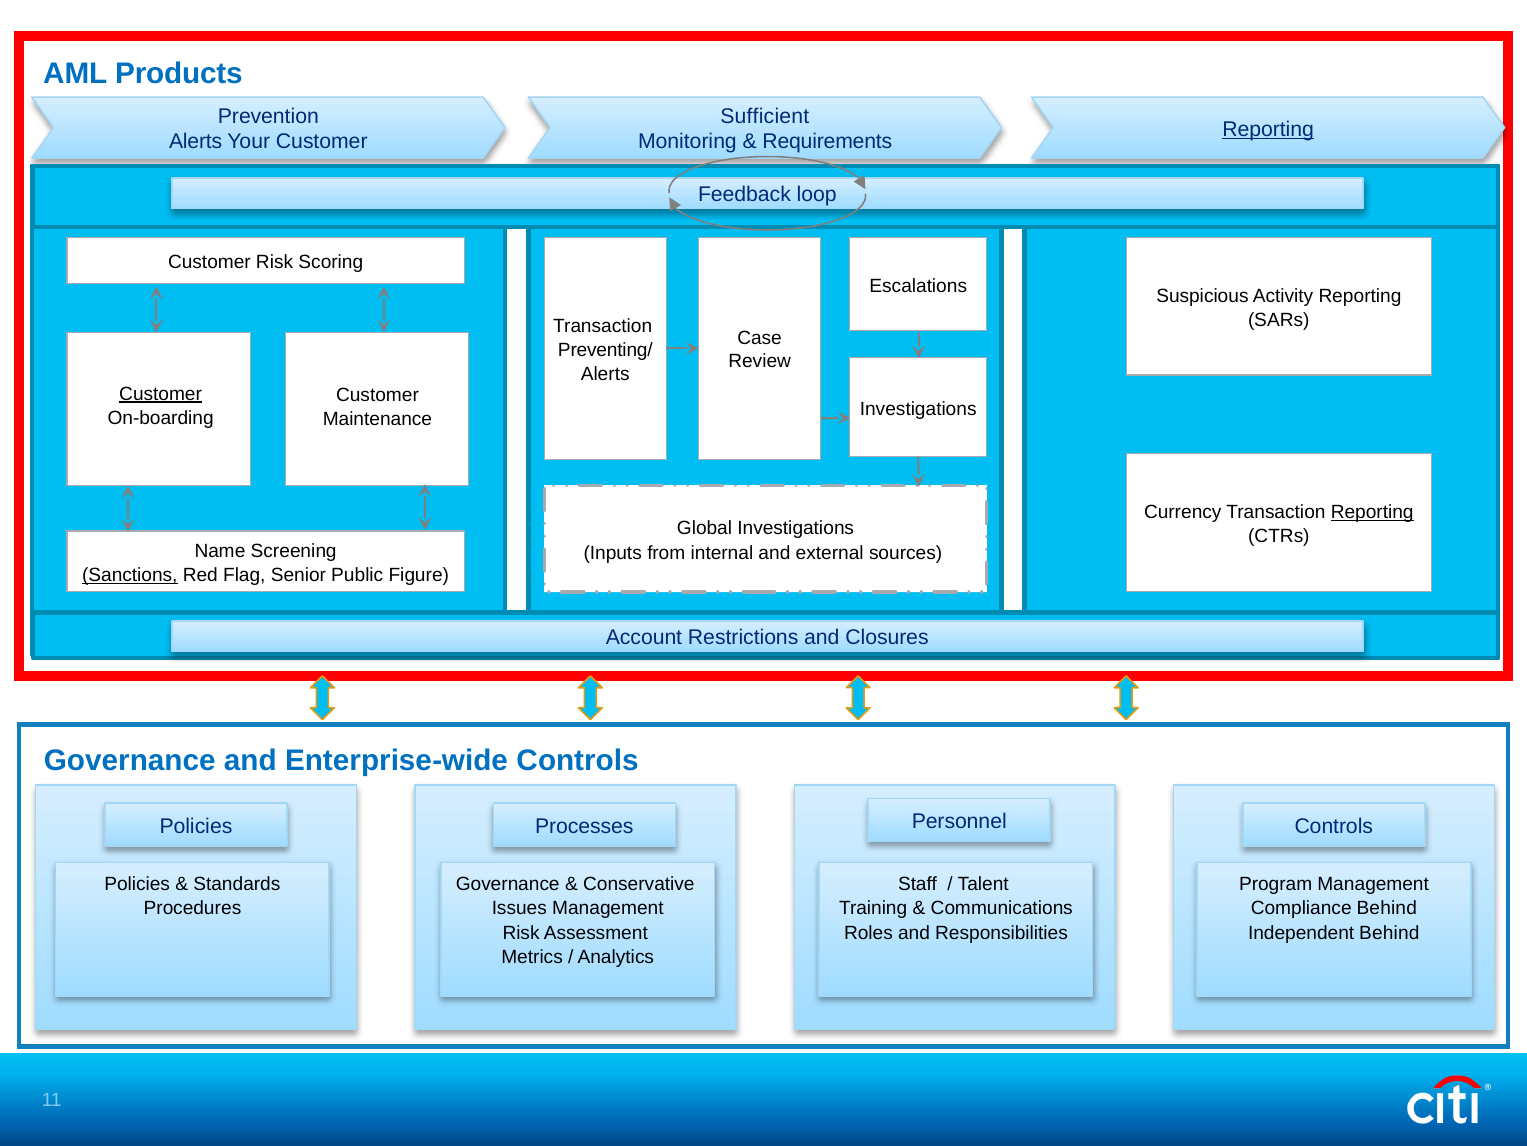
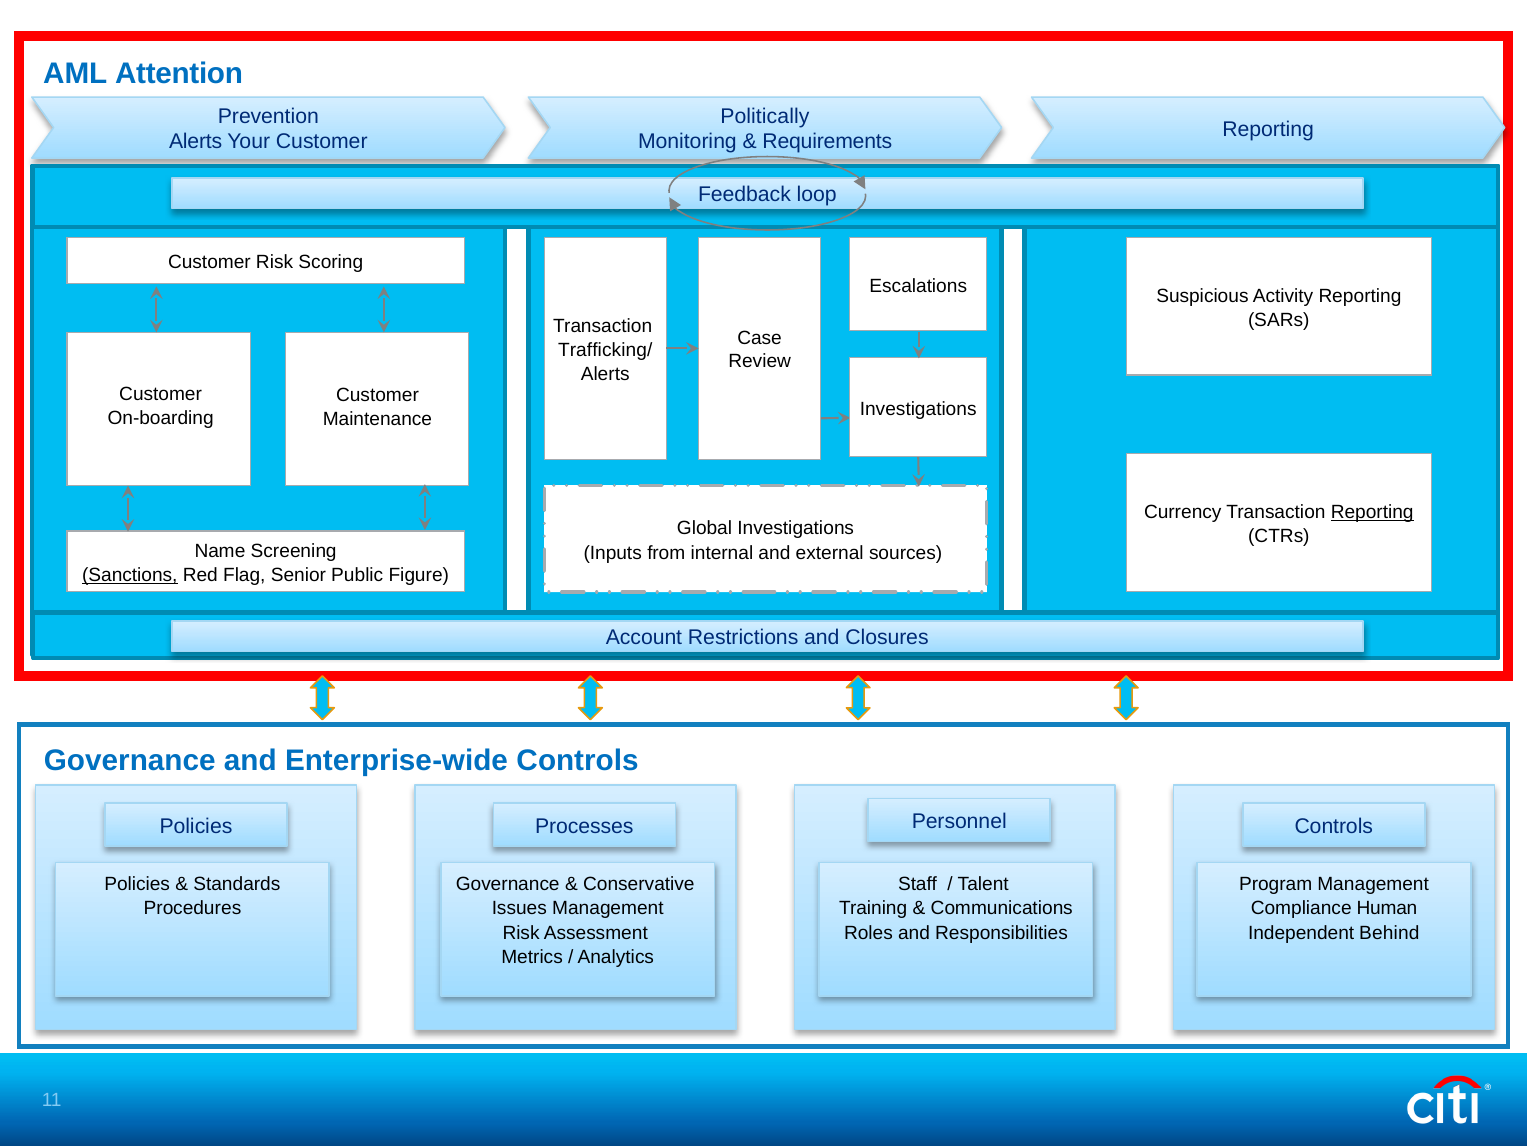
Products: Products -> Attention
Sufficient: Sufficient -> Politically
Reporting at (1268, 129) underline: present -> none
Preventing/: Preventing/ -> Trafficking/
Customer at (161, 394) underline: present -> none
Compliance Behind: Behind -> Human
